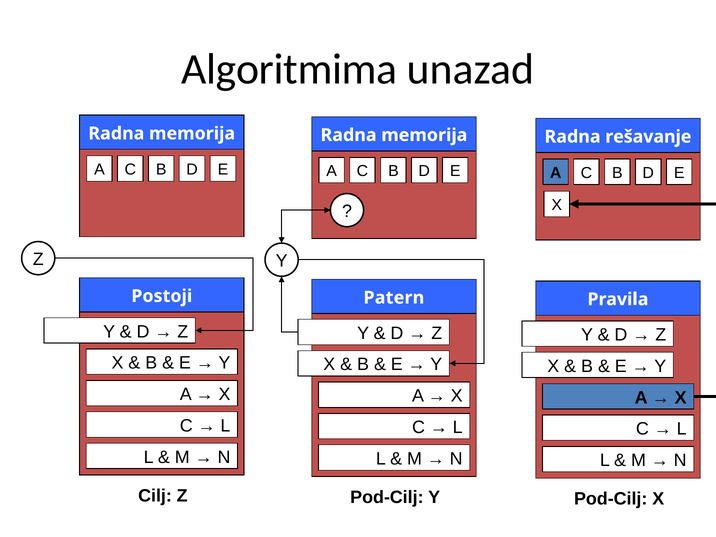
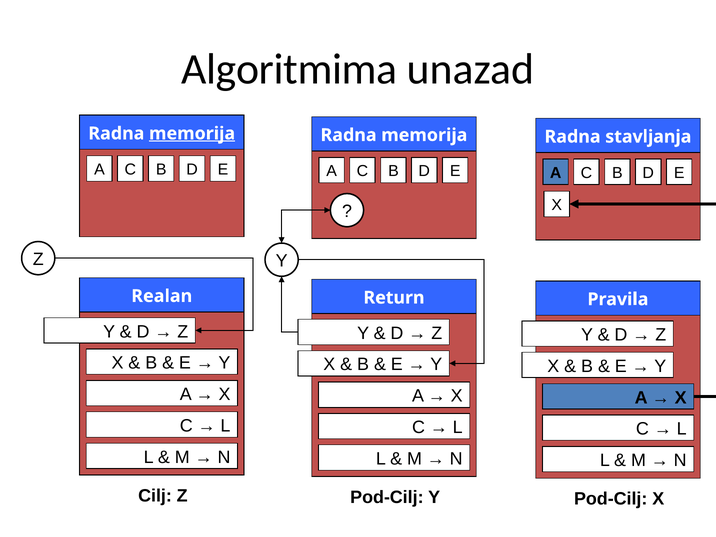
memorija at (192, 133) underline: none -> present
rešavanje: rešavanje -> stavljanja
Postoji: Postoji -> Realan
Patern: Patern -> Return
